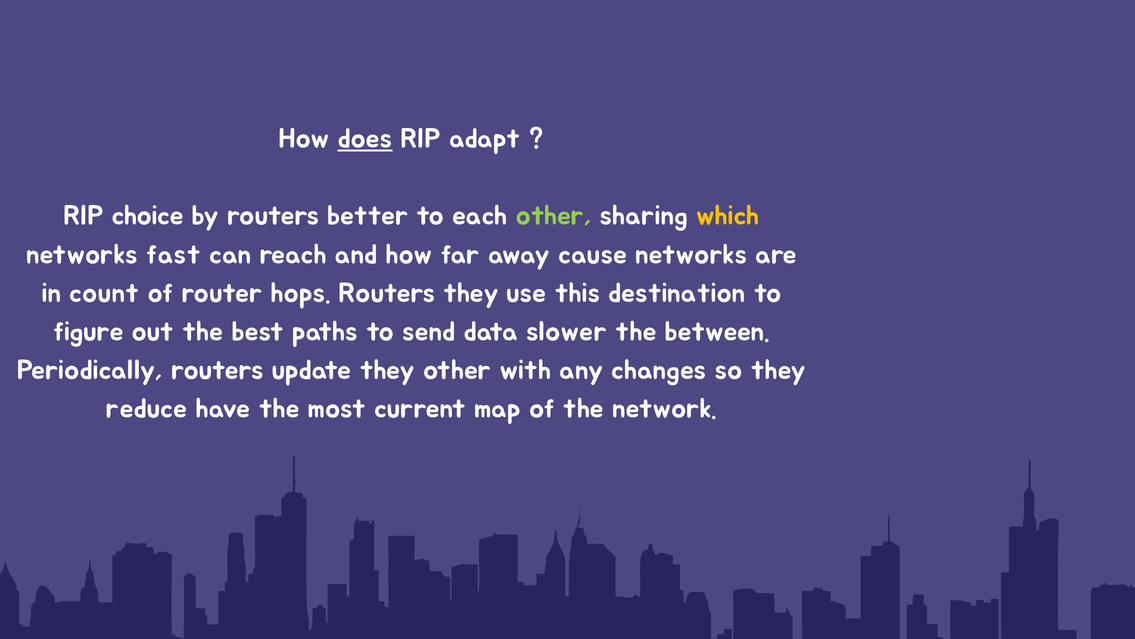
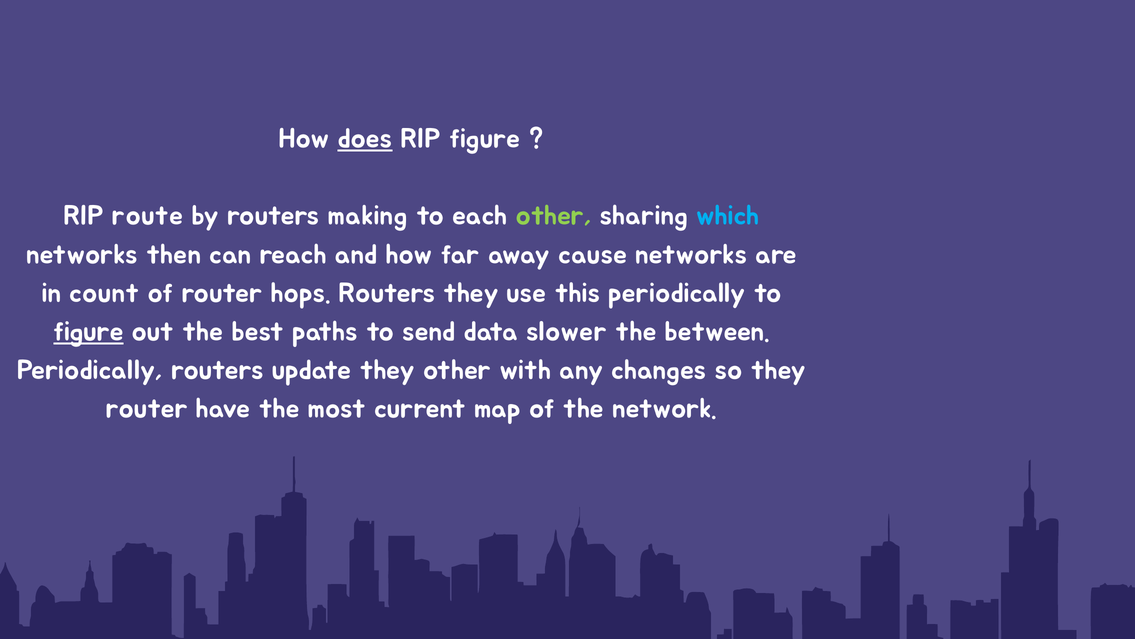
RIP adapt: adapt -> figure
choice: choice -> route
better: better -> making
which colour: yellow -> light blue
fast: fast -> then
this destination: destination -> periodically
figure at (89, 331) underline: none -> present
reduce at (147, 408): reduce -> router
